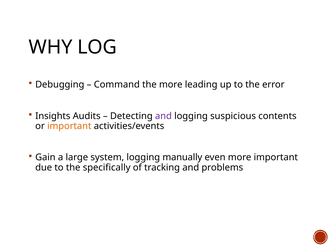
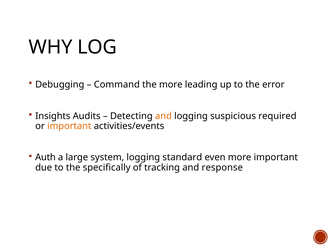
and at (163, 116) colour: purple -> orange
contents: contents -> required
Gain: Gain -> Auth
manually: manually -> standard
problems: problems -> response
